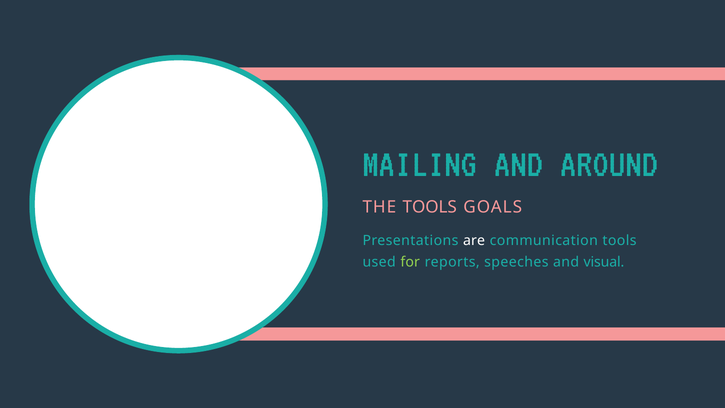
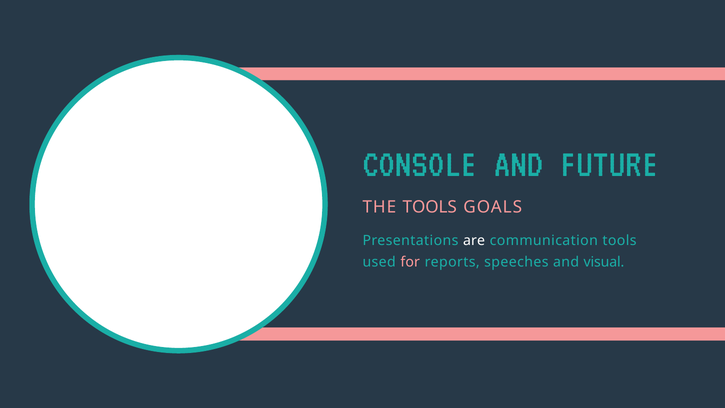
MAILING: MAILING -> CONSOLE
AROUND: AROUND -> FUTURE
for colour: light green -> pink
